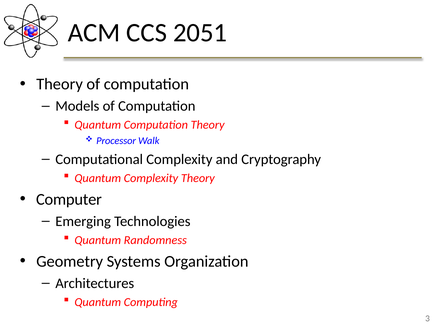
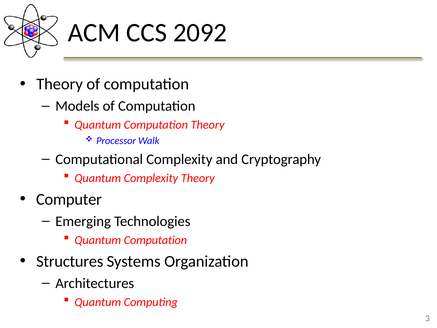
2051: 2051 -> 2092
Randomness at (155, 240): Randomness -> Computation
Geometry: Geometry -> Structures
